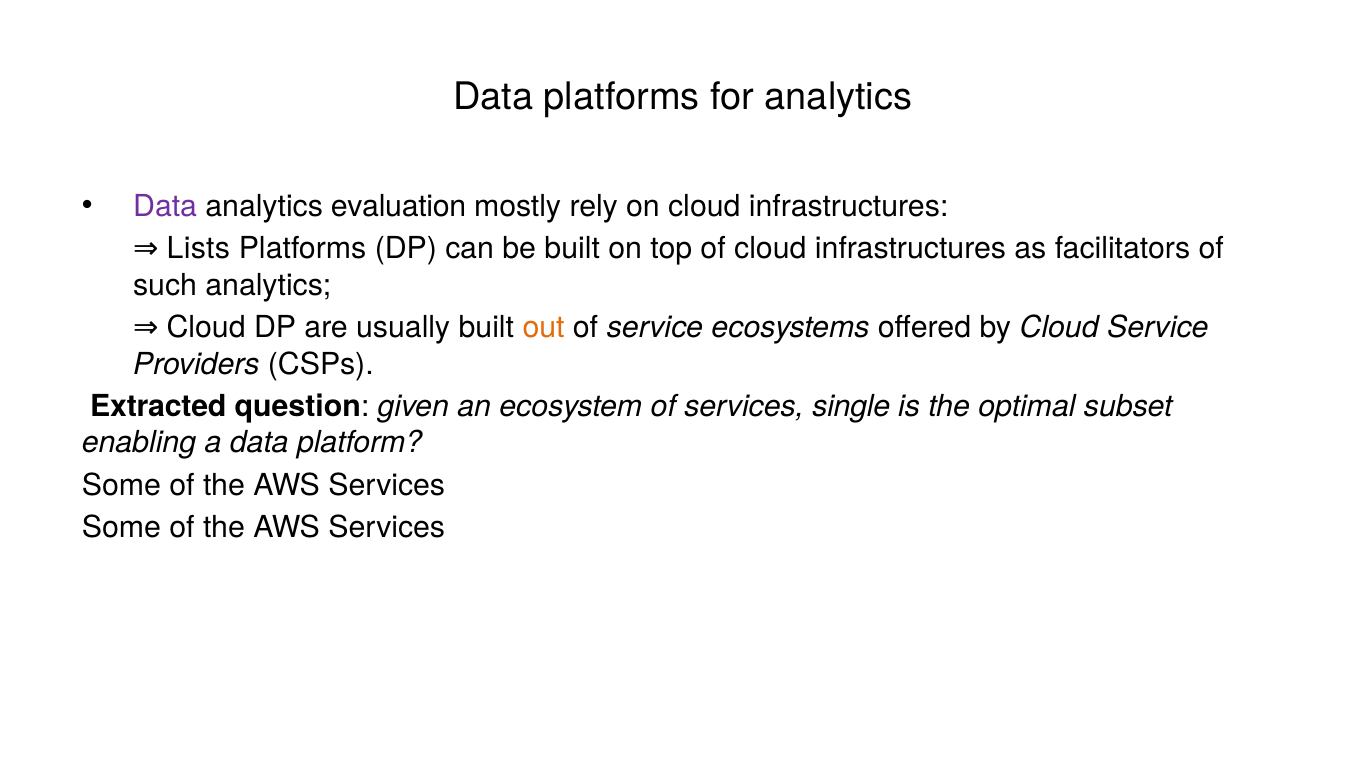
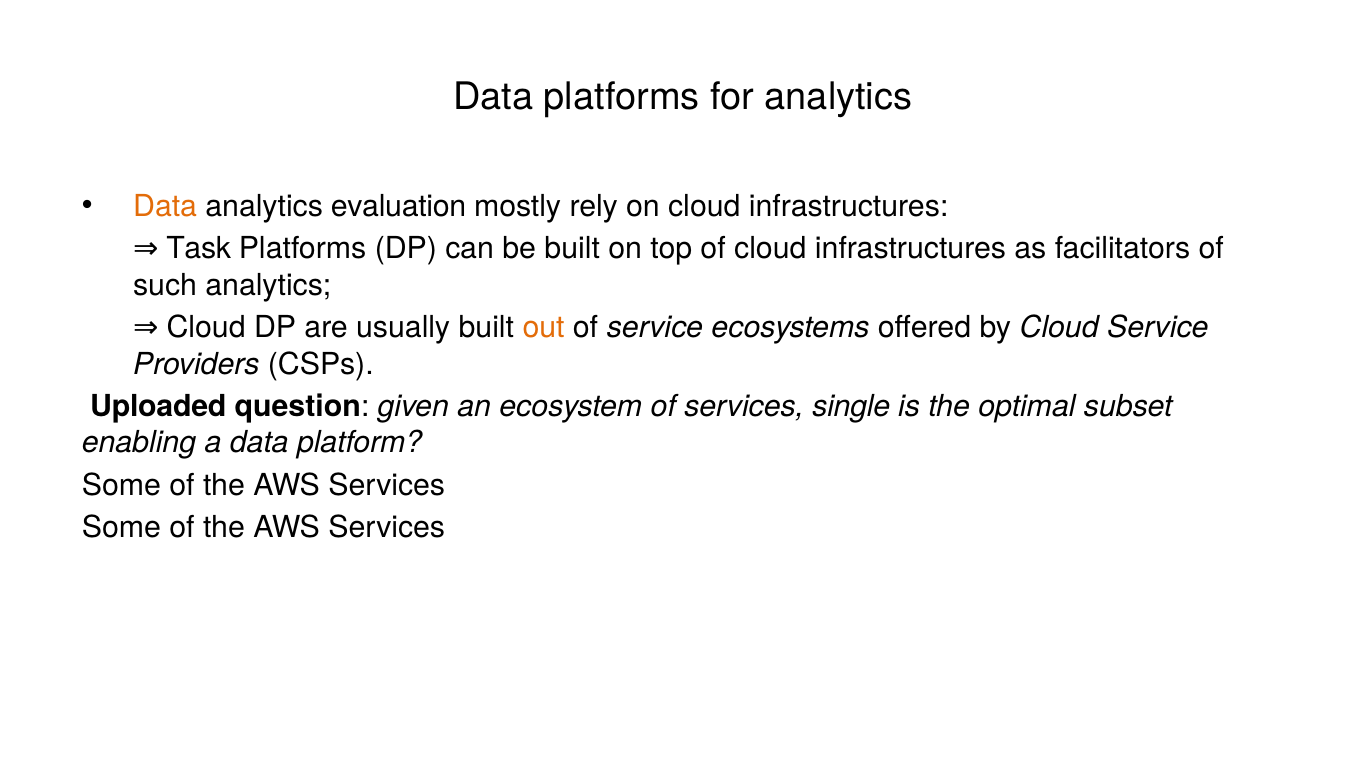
Data at (165, 206) colour: purple -> orange
Lists: Lists -> Task
Extracted: Extracted -> Uploaded
